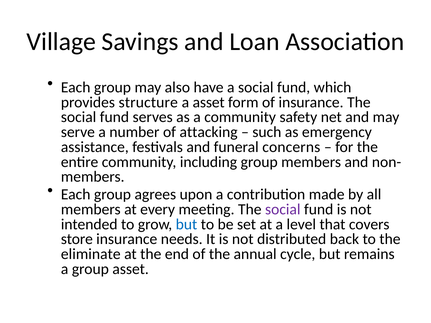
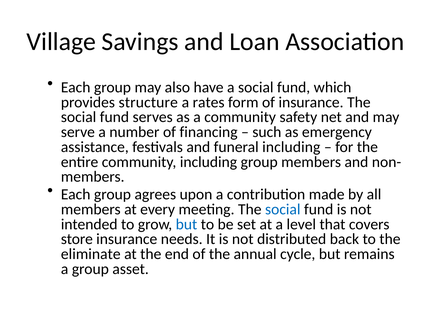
a asset: asset -> rates
attacking: attacking -> financing
funeral concerns: concerns -> including
social at (283, 210) colour: purple -> blue
